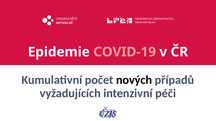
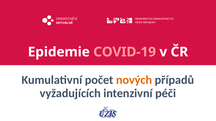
nových colour: black -> orange
